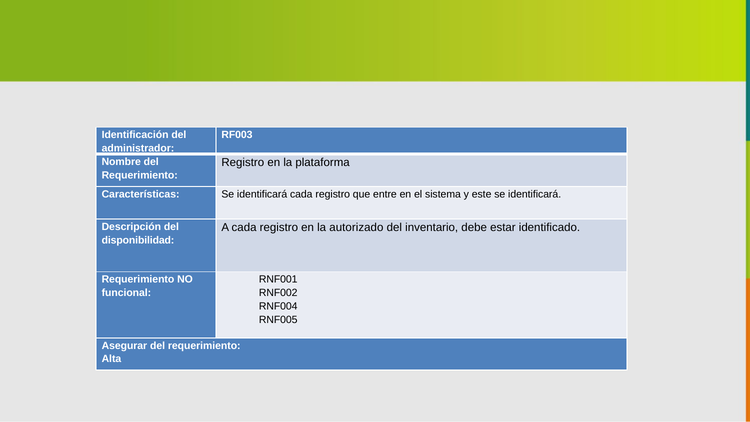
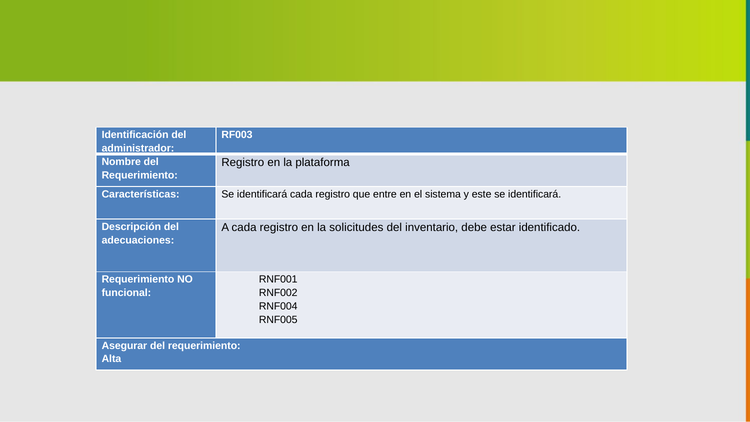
autorizado: autorizado -> solicitudes
disponibilidad: disponibilidad -> adecuaciones
